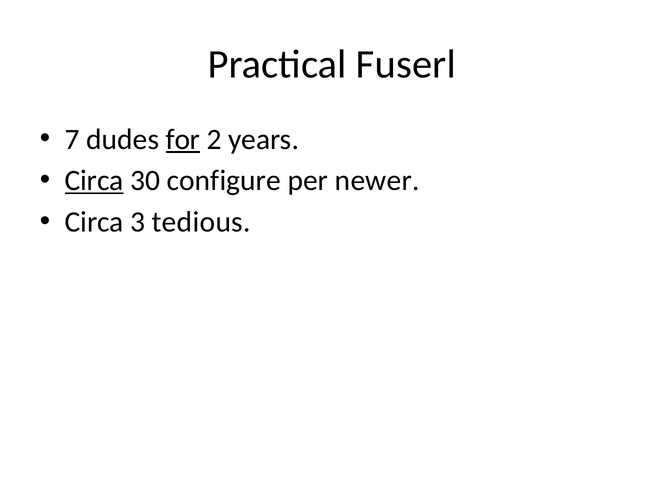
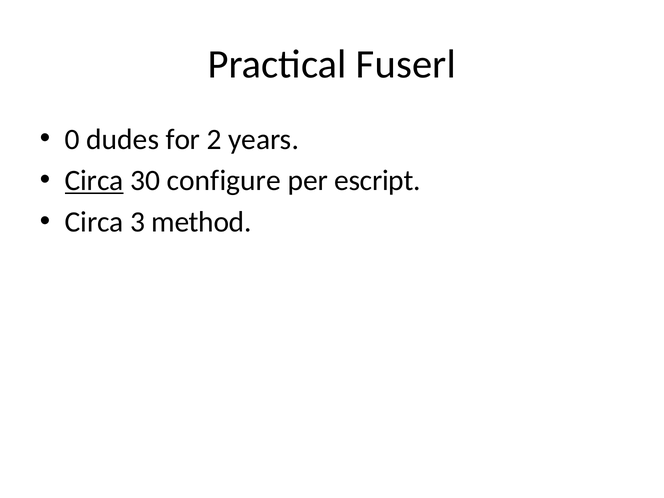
7: 7 -> 0
for underline: present -> none
newer: newer -> escript
tedious: tedious -> method
